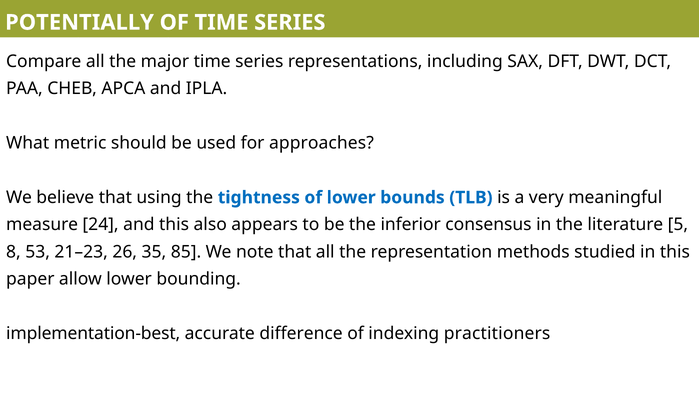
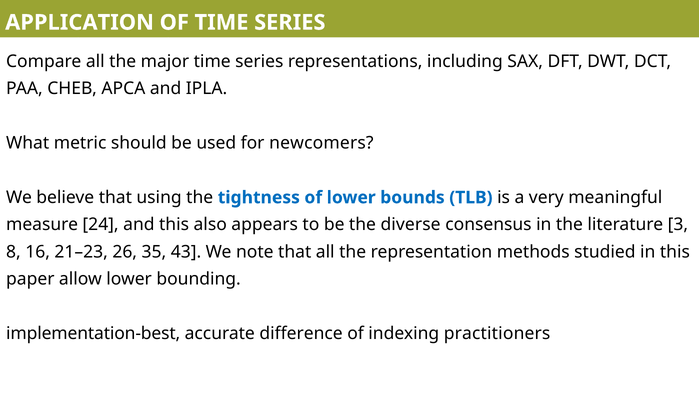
POTENTIALLY: POTENTIALLY -> APPLICATION
approaches: approaches -> newcomers
inferior: inferior -> diverse
5: 5 -> 3
53: 53 -> 16
85: 85 -> 43
